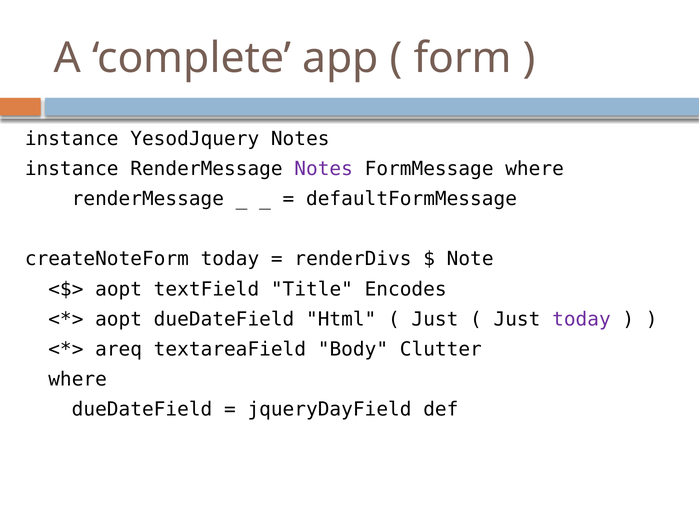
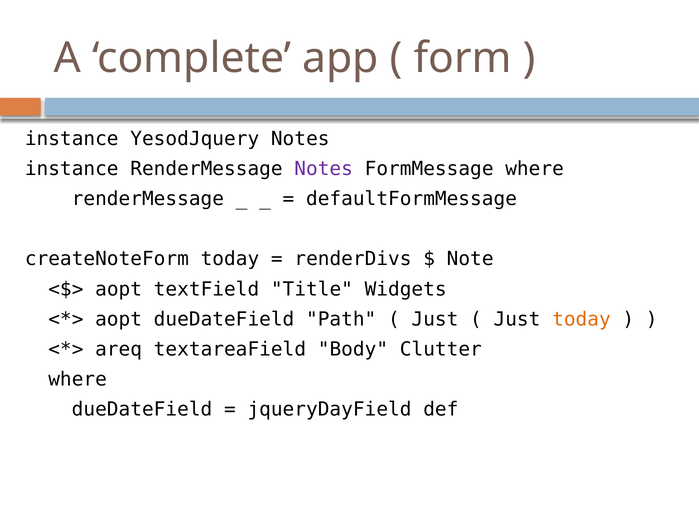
Encodes: Encodes -> Widgets
Html: Html -> Path
today at (581, 319) colour: purple -> orange
